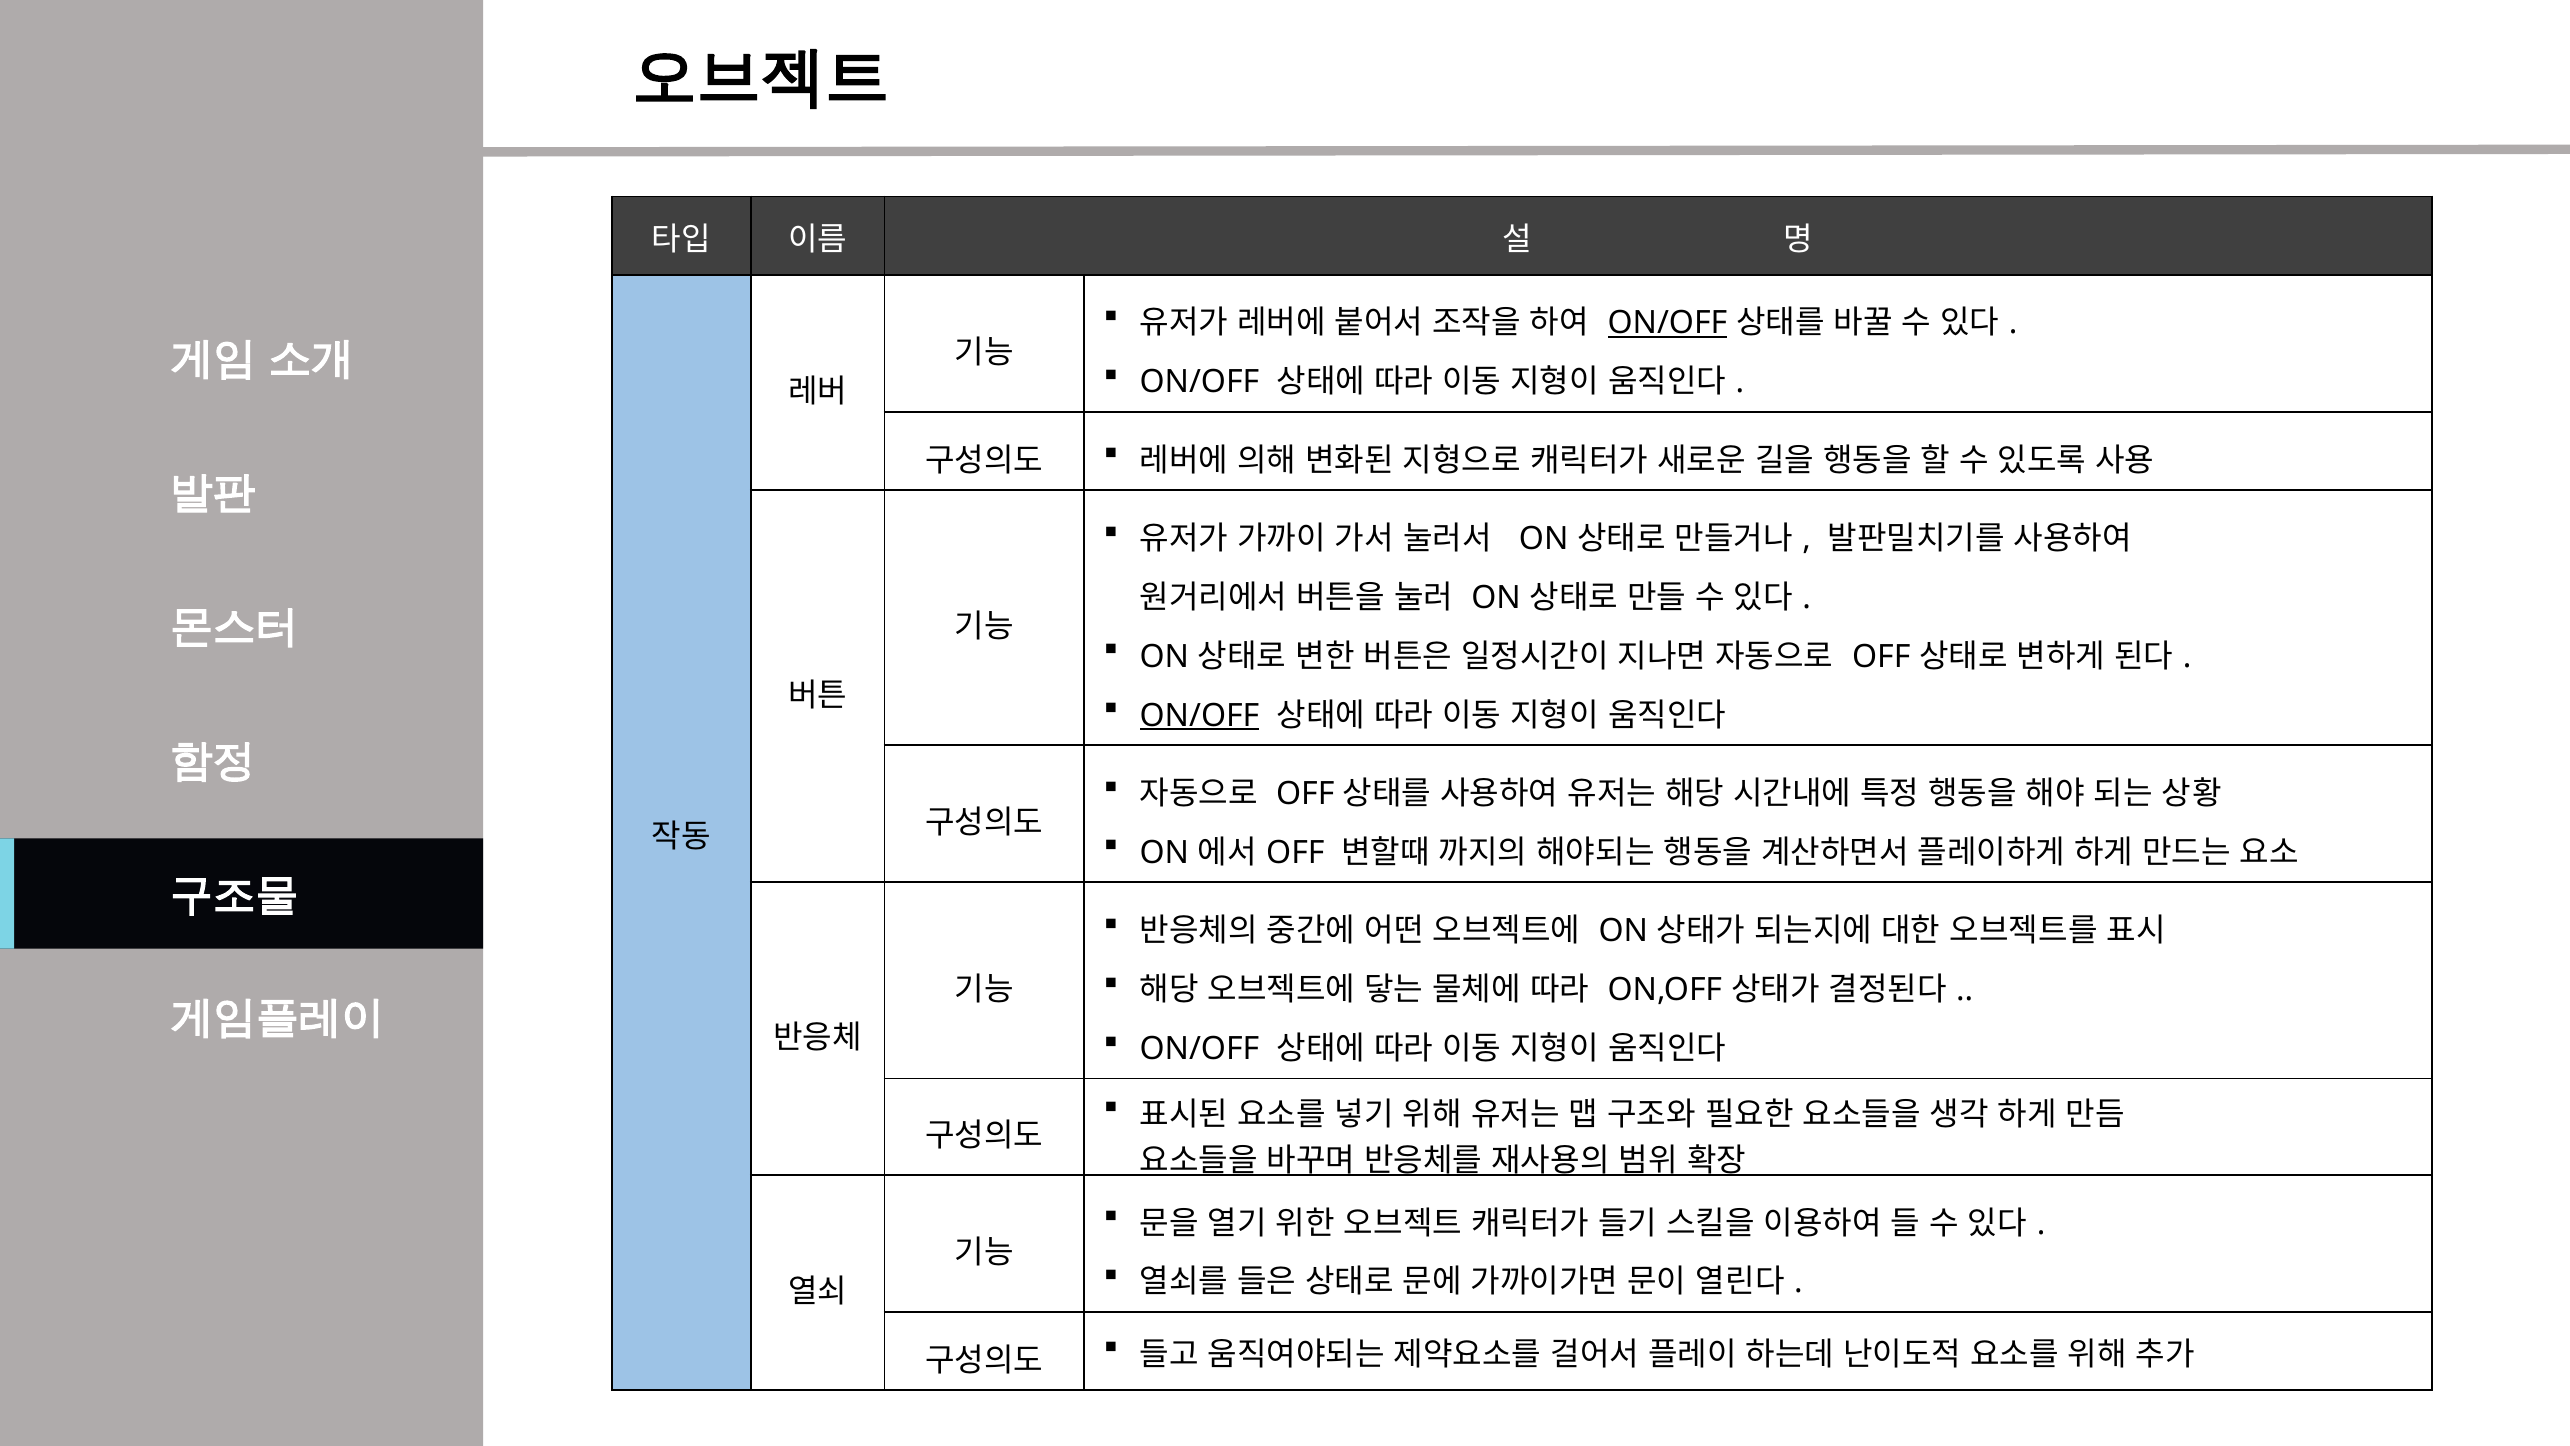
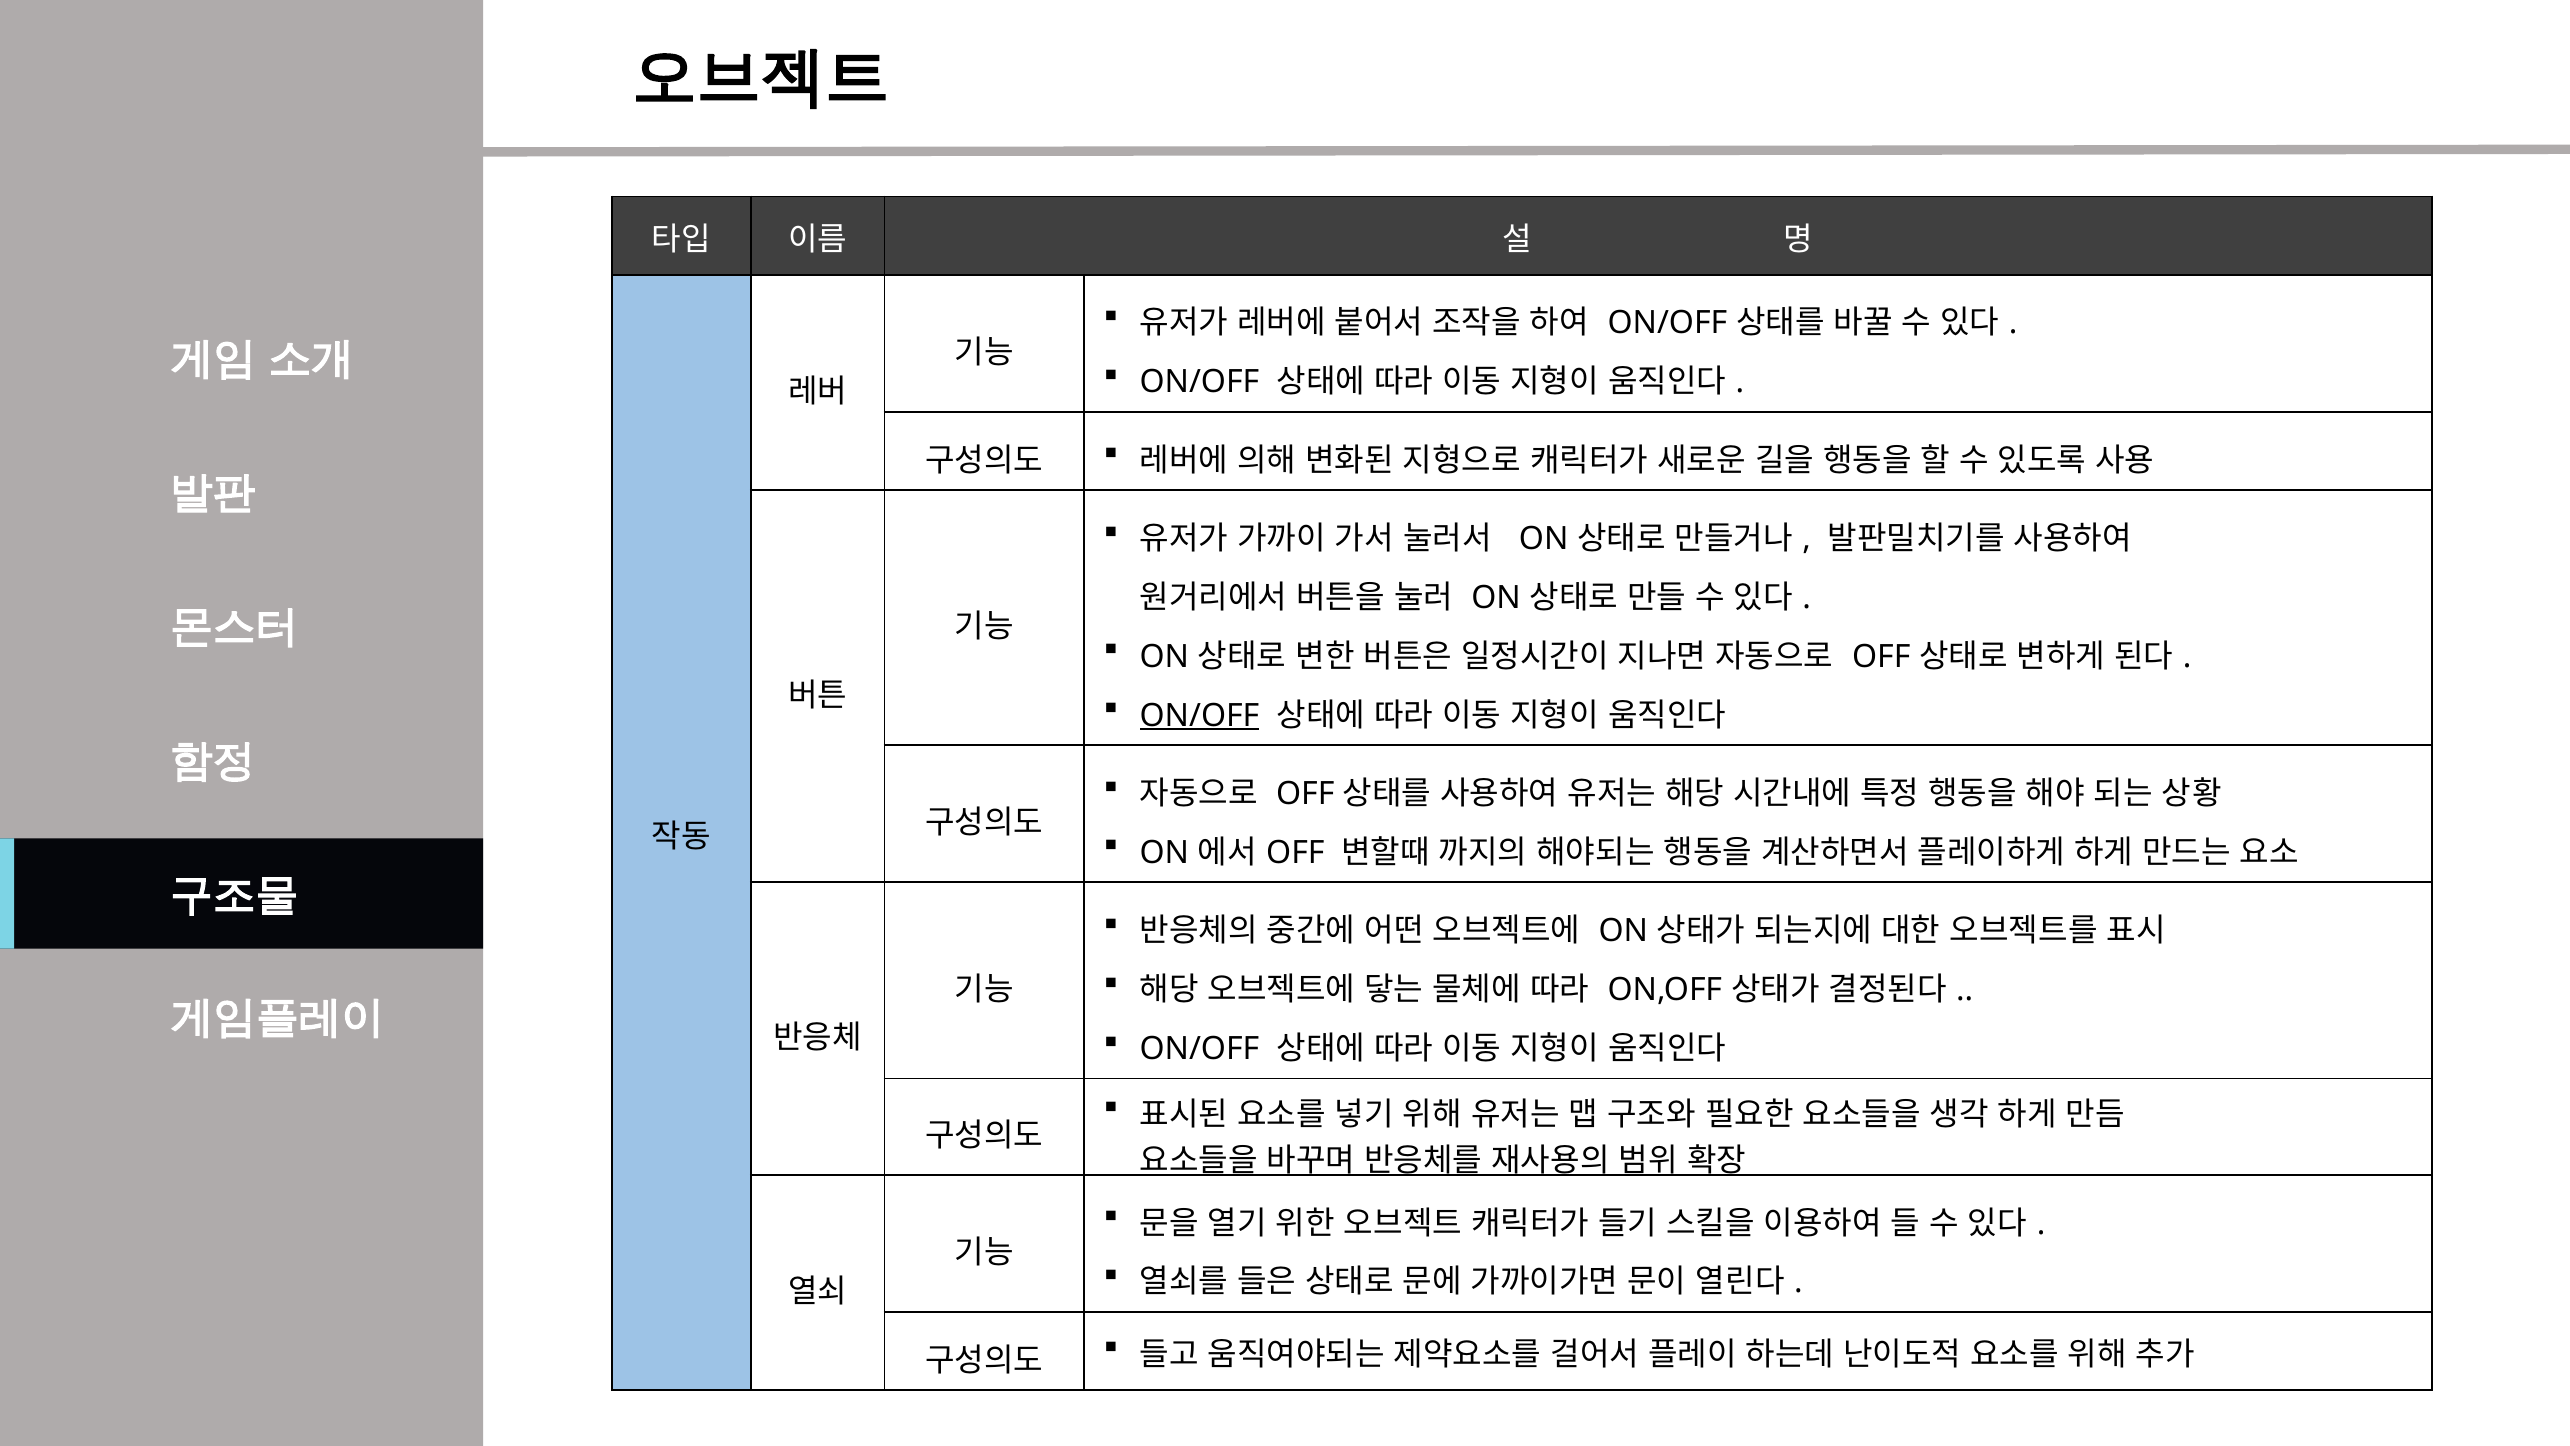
ON/OFF at (1667, 323) underline: present -> none
